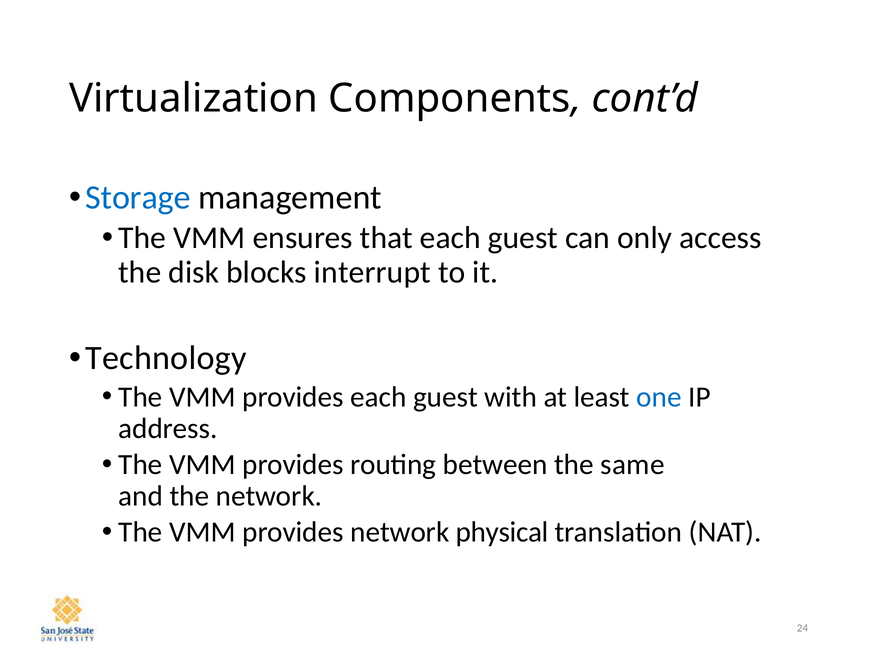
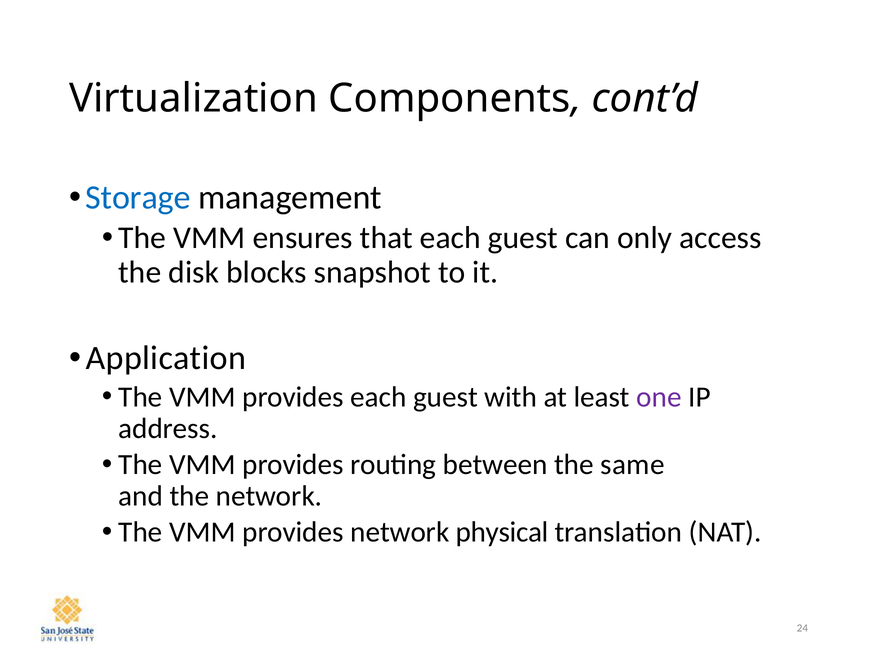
interrupt: interrupt -> snapshot
Technology: Technology -> Application
one colour: blue -> purple
